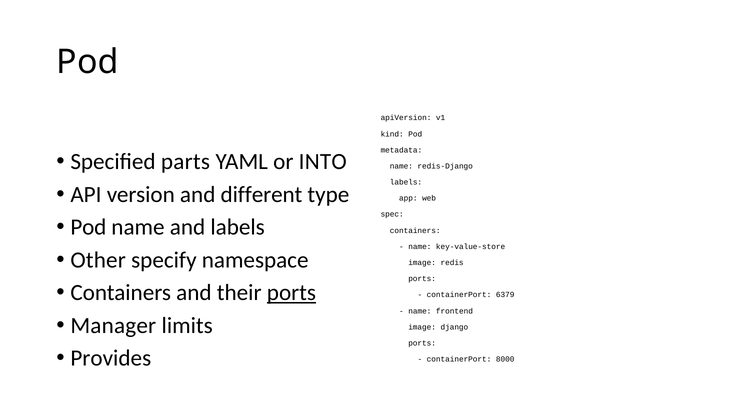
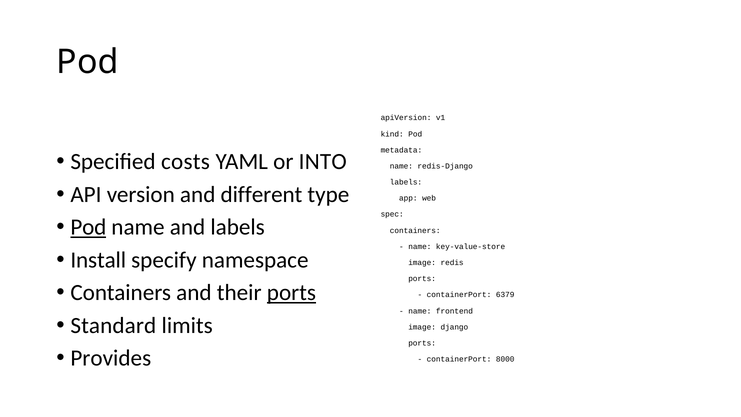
parts: parts -> costs
Pod at (88, 227) underline: none -> present
Other: Other -> Install
Manager: Manager -> Standard
